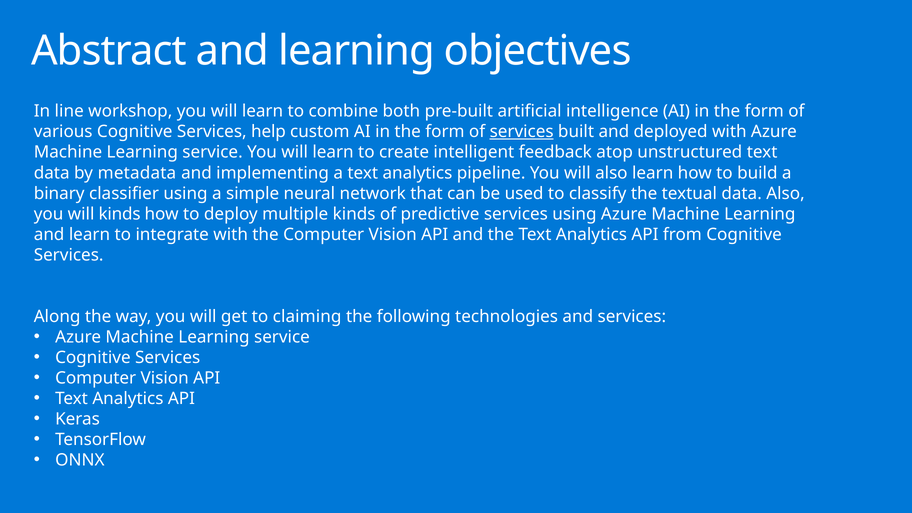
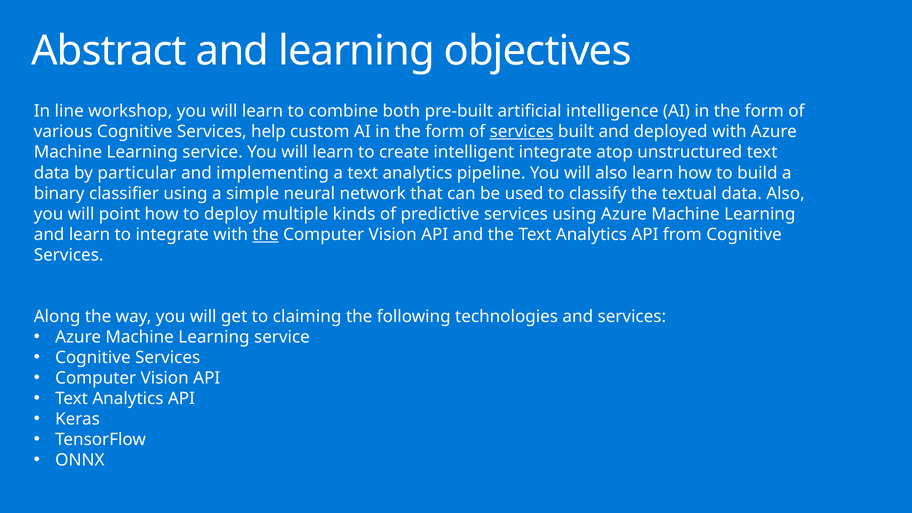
intelligent feedback: feedback -> integrate
metadata: metadata -> particular
will kinds: kinds -> point
the at (266, 234) underline: none -> present
